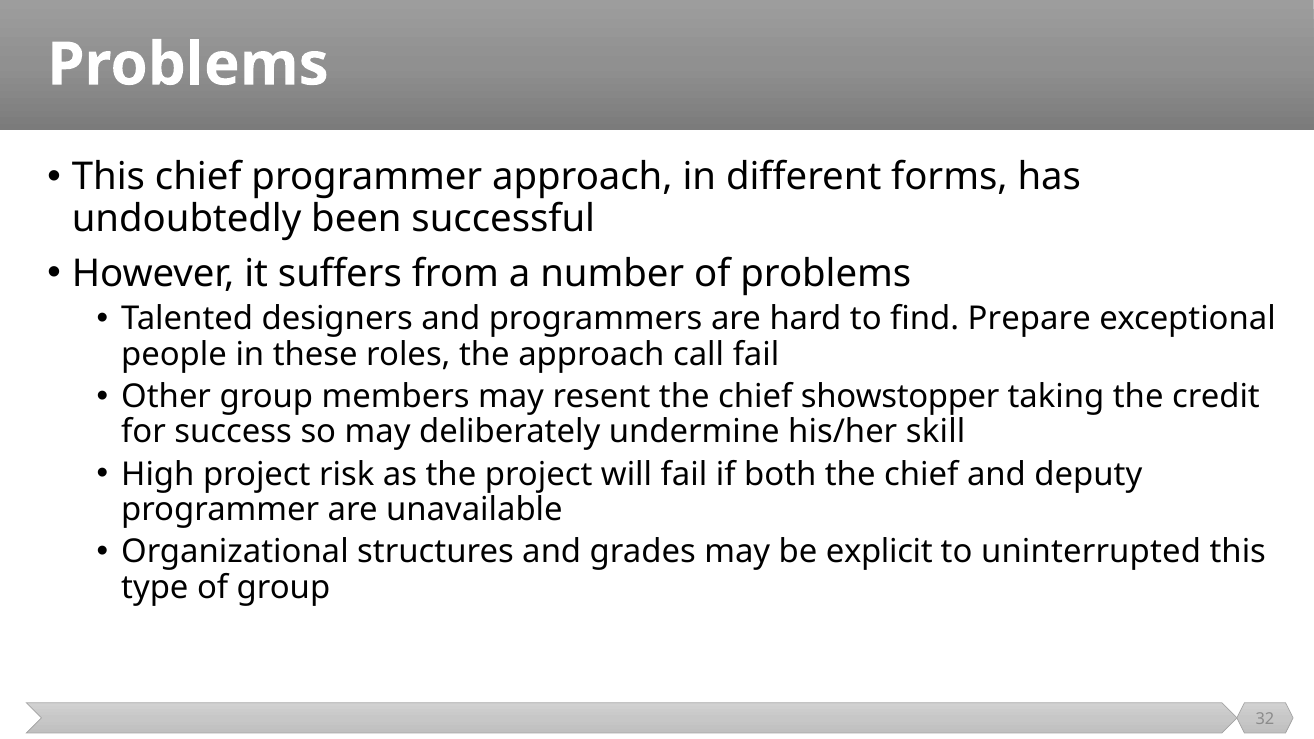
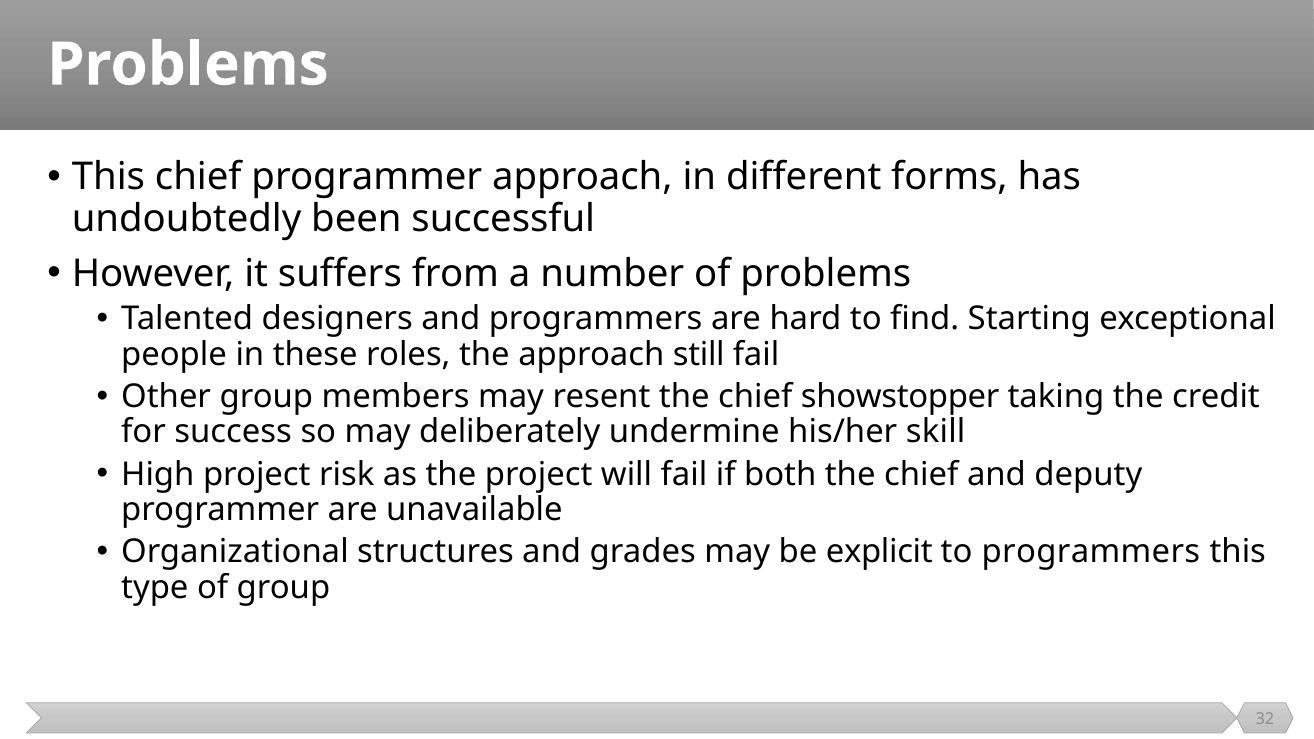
Prepare: Prepare -> Starting
call: call -> still
to uninterrupted: uninterrupted -> programmers
